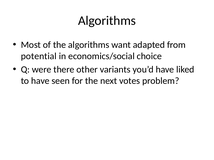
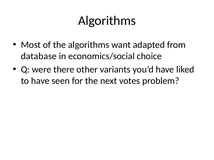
potential: potential -> database
